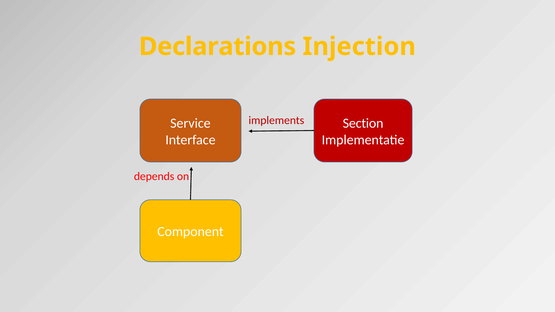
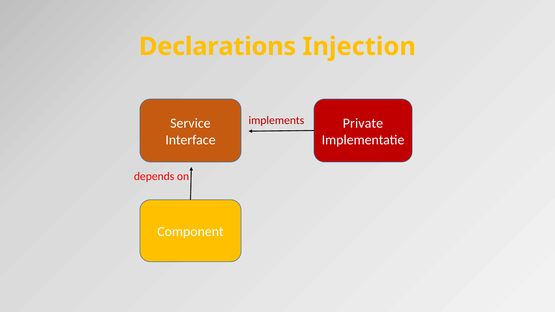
Section: Section -> Private
